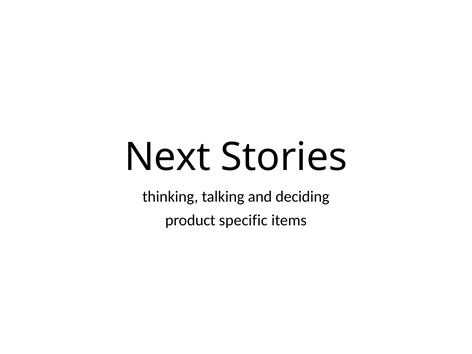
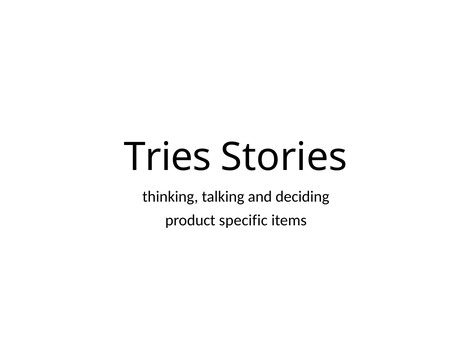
Next: Next -> Tries
